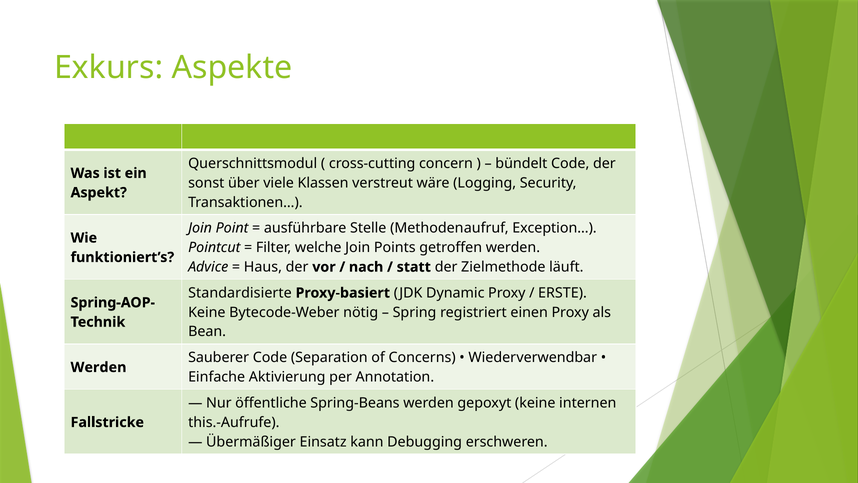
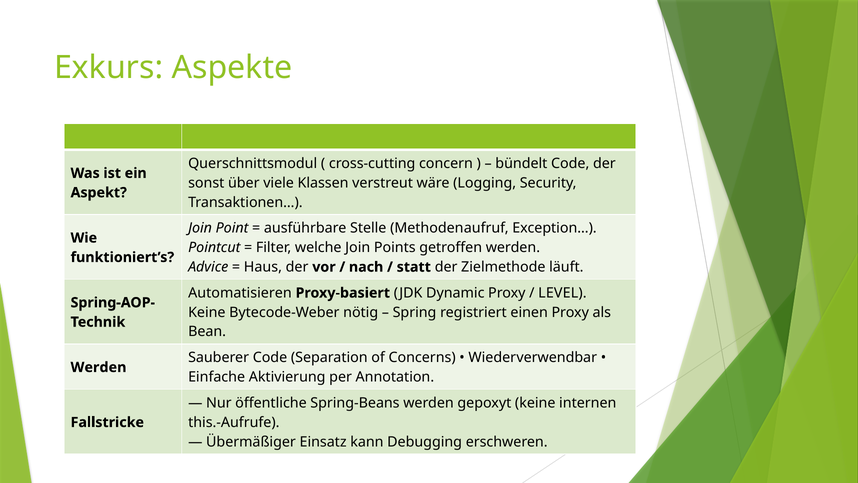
Standardisierte: Standardisierte -> Automatisieren
ERSTE: ERSTE -> LEVEL
